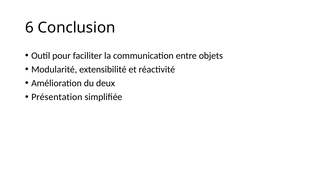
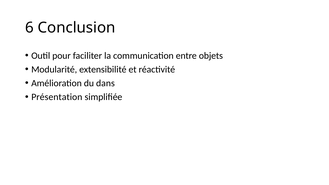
deux: deux -> dans
